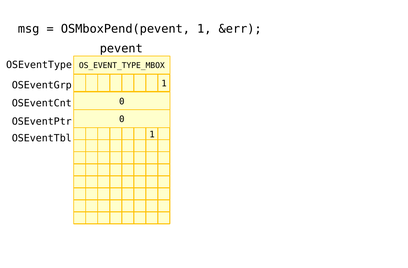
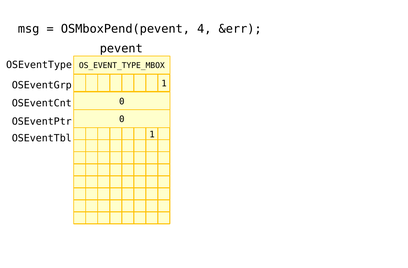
OSMboxPend(pevent 1: 1 -> 4
